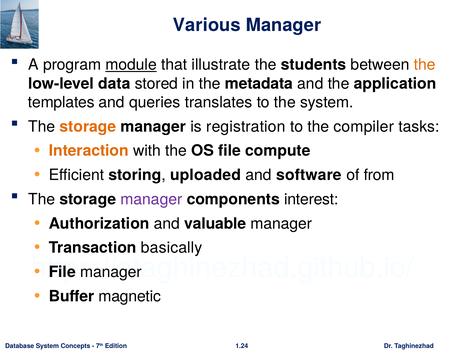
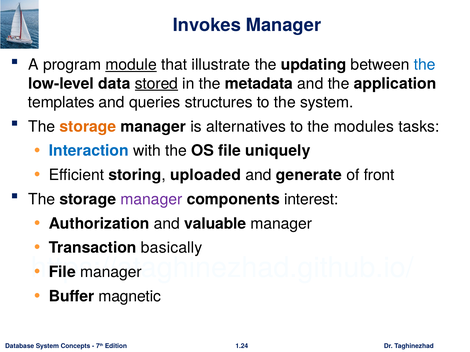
Various: Various -> Invokes
students: students -> updating
the at (425, 65) colour: orange -> blue
stored underline: none -> present
translates: translates -> structures
registration: registration -> alternatives
compiler: compiler -> modules
Interaction colour: orange -> blue
compute: compute -> uniquely
software: software -> generate
from: from -> front
